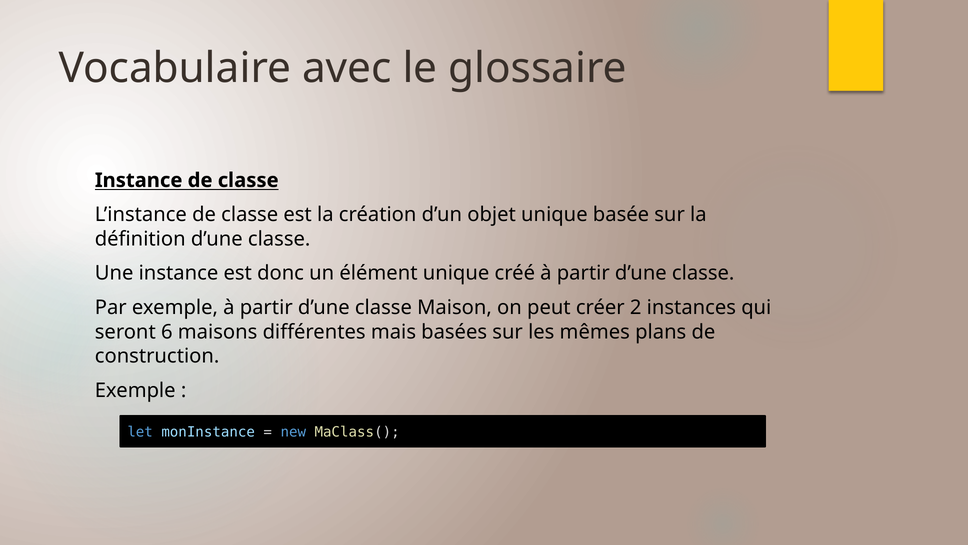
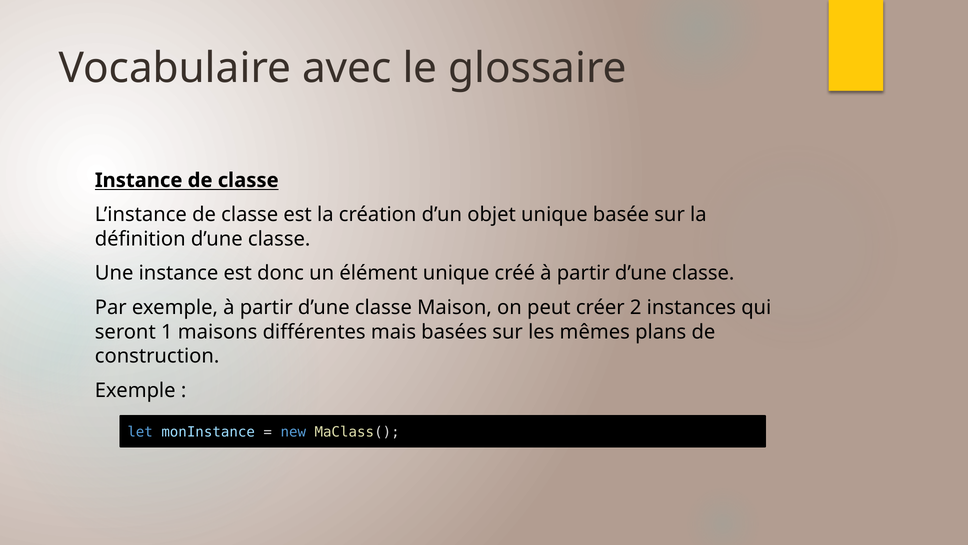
6: 6 -> 1
